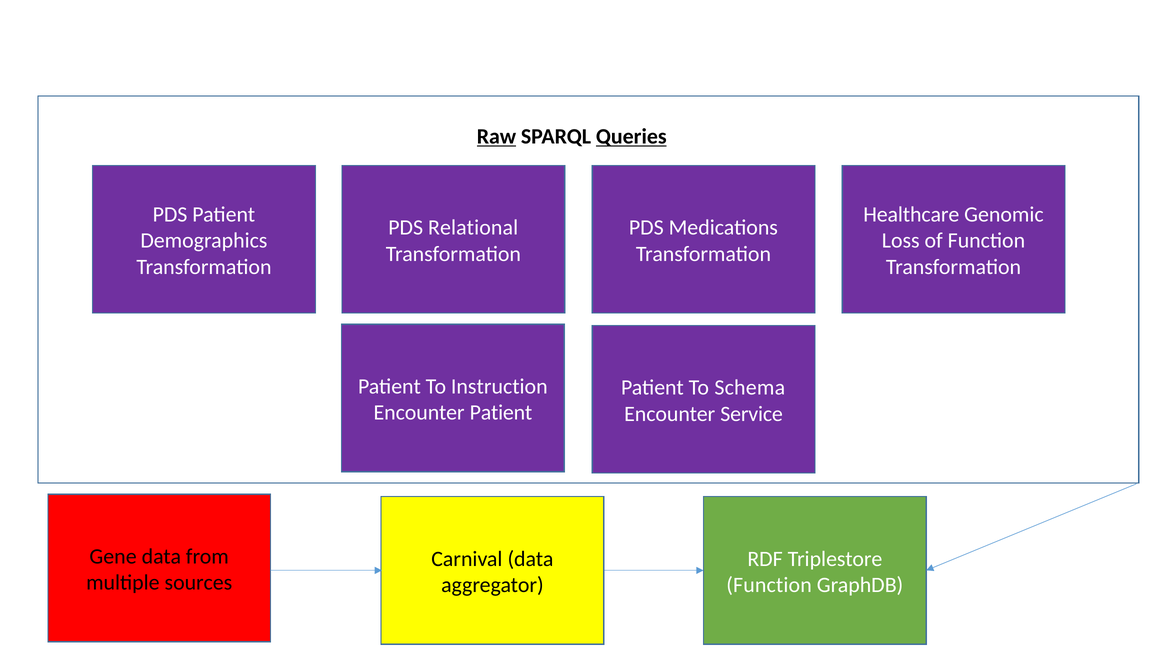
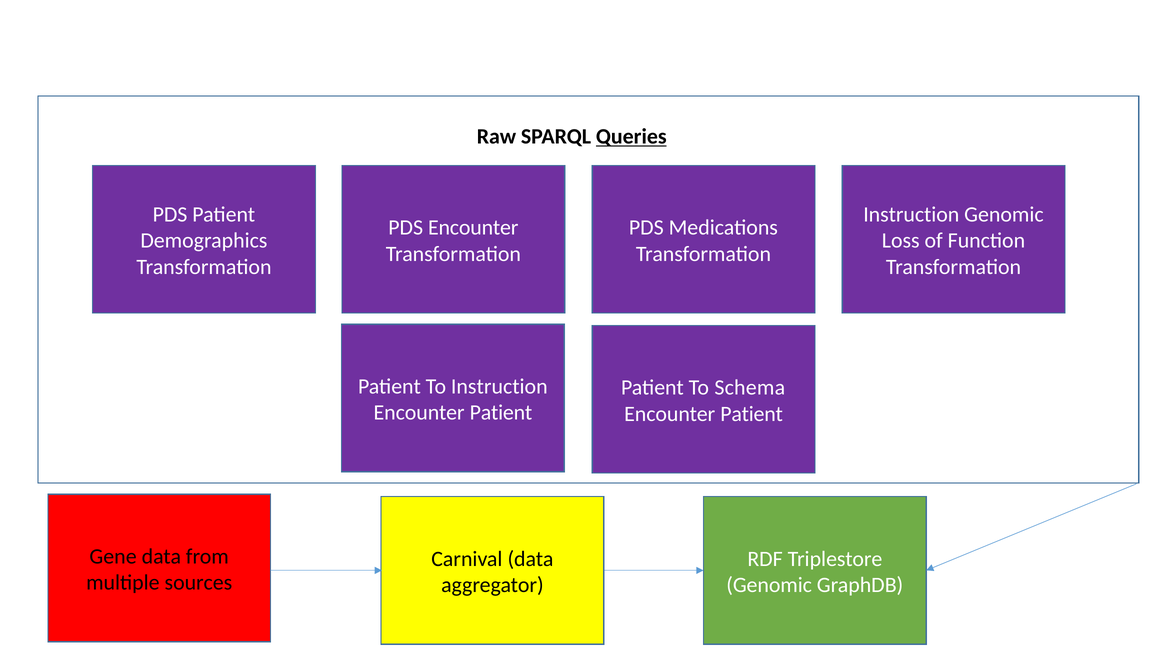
Raw underline: present -> none
Healthcare at (911, 214): Healthcare -> Instruction
PDS Relational: Relational -> Encounter
Service at (752, 414): Service -> Patient
Function at (769, 585): Function -> Genomic
